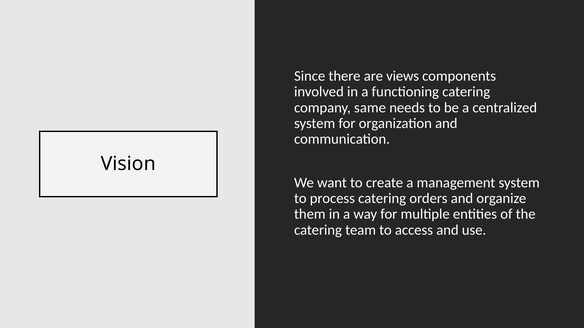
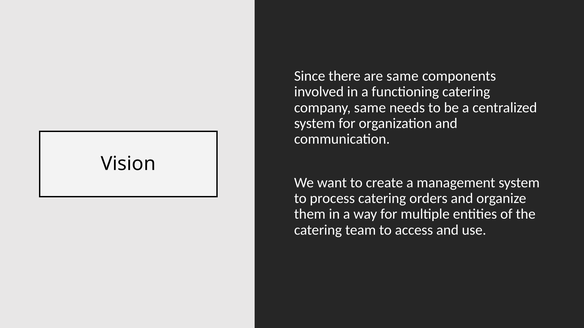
are views: views -> same
